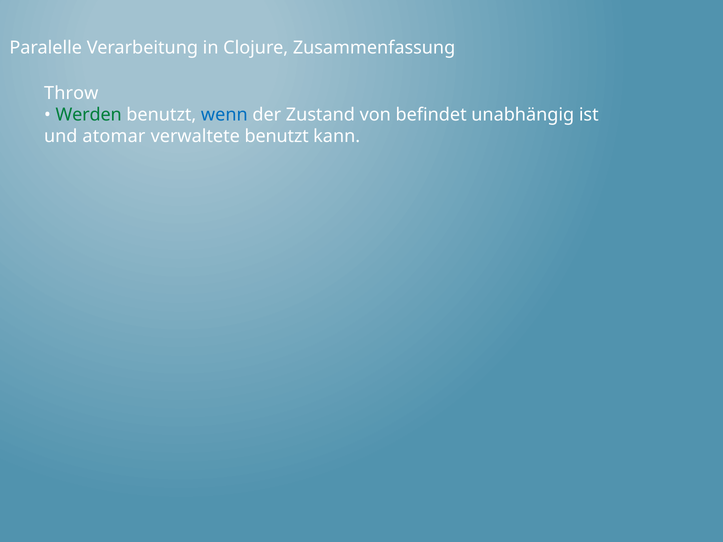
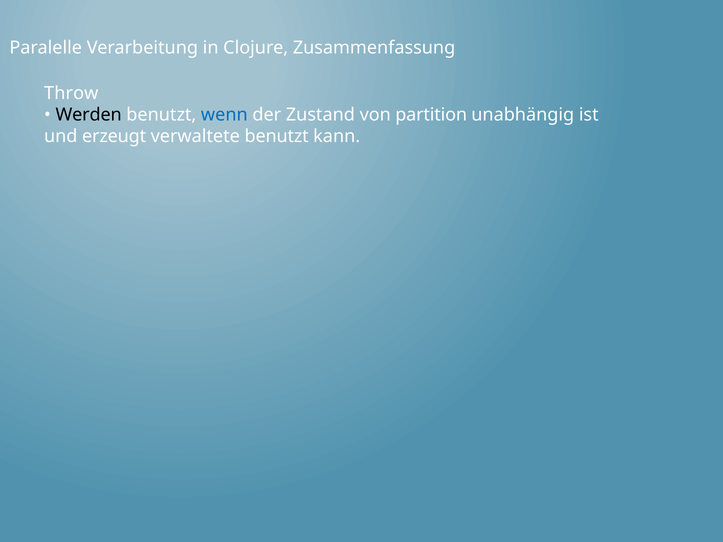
Werden colour: green -> black
befindet: befindet -> partition
atomar: atomar -> erzeugt
